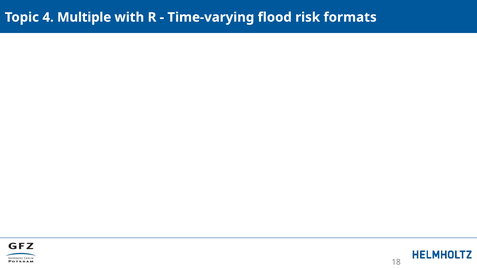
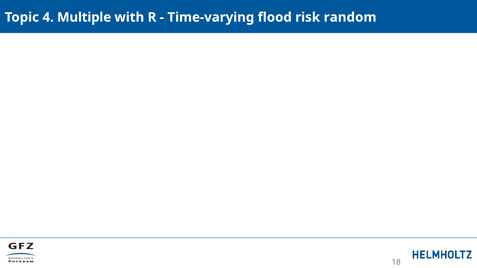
formats: formats -> random
